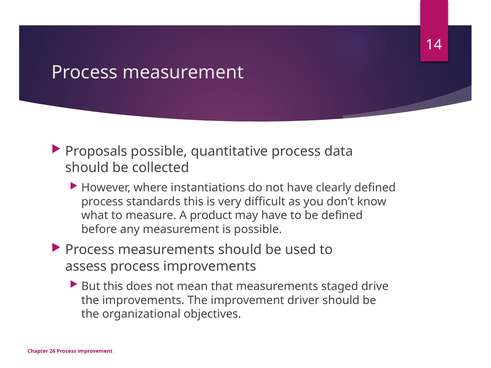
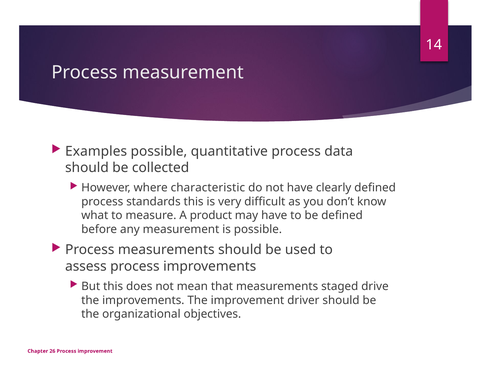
Proposals: Proposals -> Examples
instantiations: instantiations -> characteristic
